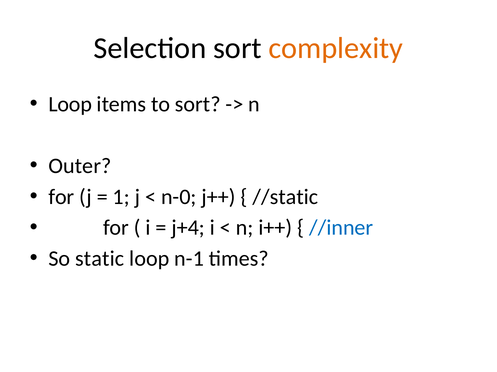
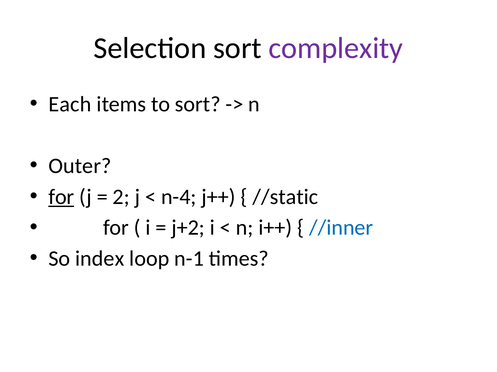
complexity colour: orange -> purple
Loop at (70, 104): Loop -> Each
for at (61, 197) underline: none -> present
1: 1 -> 2
n-0: n-0 -> n-4
j+4: j+4 -> j+2
static: static -> index
